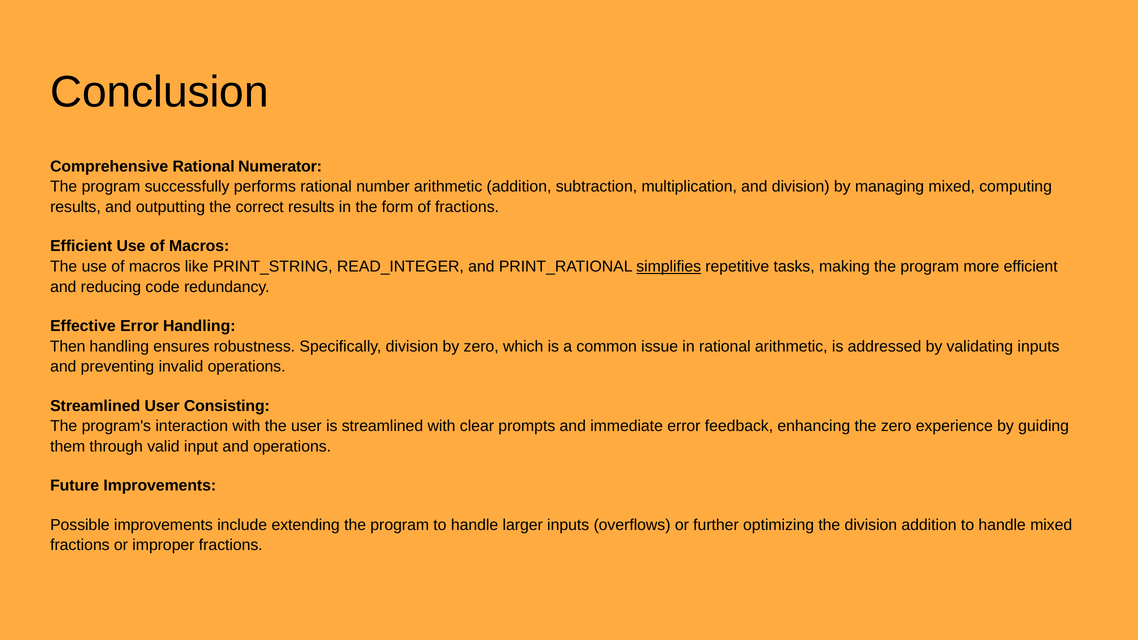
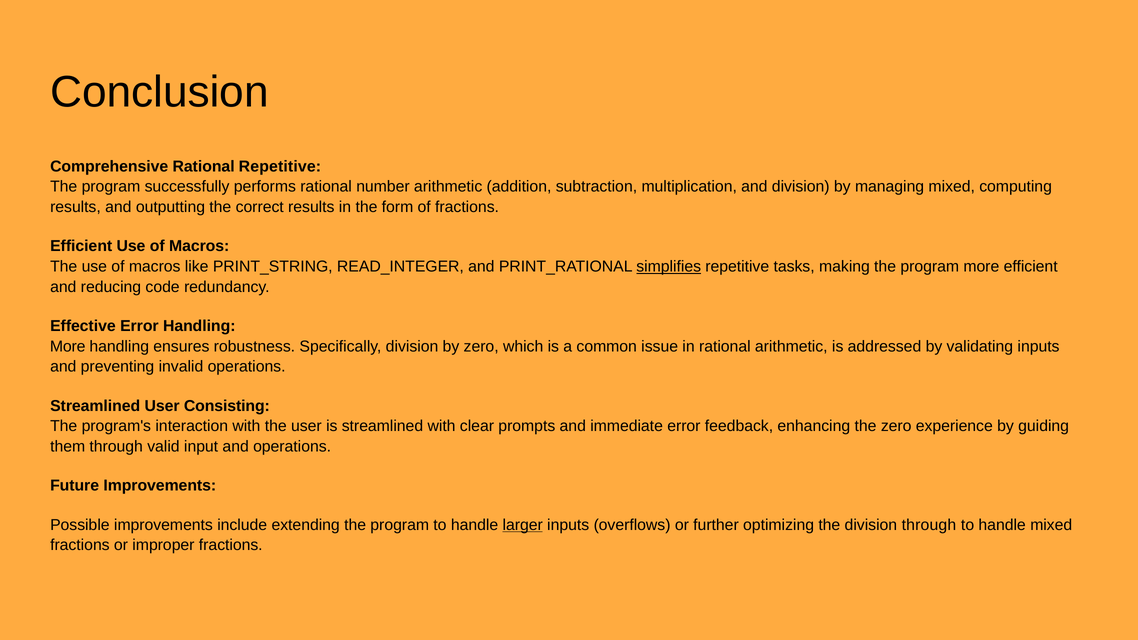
Rational Numerator: Numerator -> Repetitive
Then at (68, 346): Then -> More
larger underline: none -> present
division addition: addition -> through
